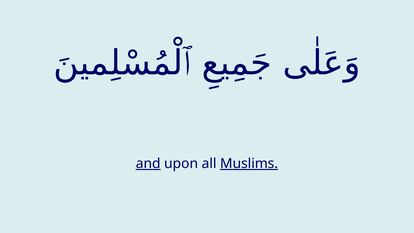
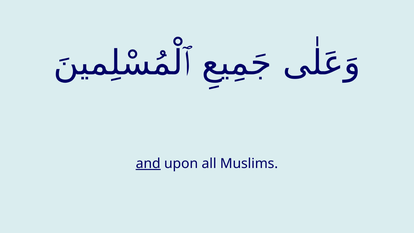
Muslims underline: present -> none
